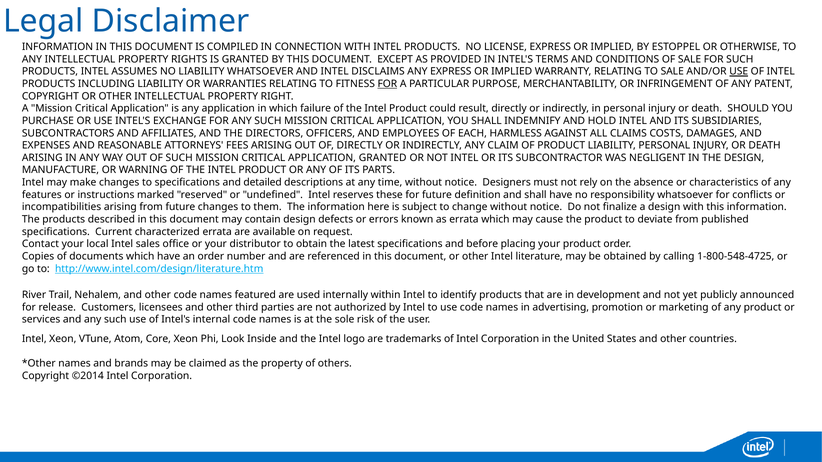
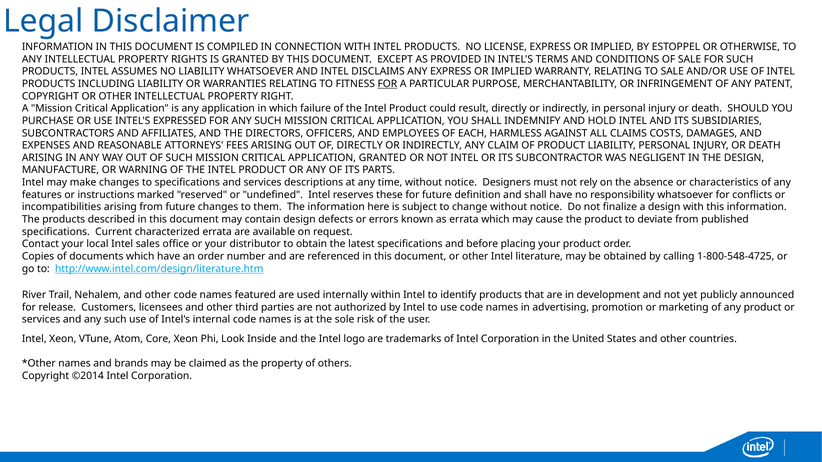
USE at (739, 72) underline: present -> none
EXCHANGE: EXCHANGE -> EXPRESSED
and detailed: detailed -> services
